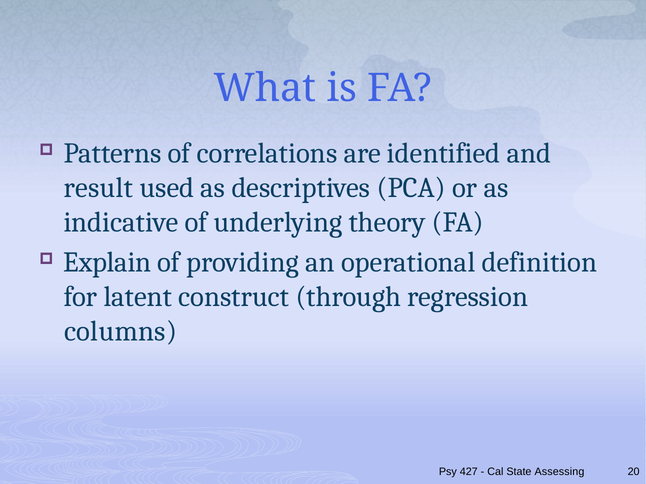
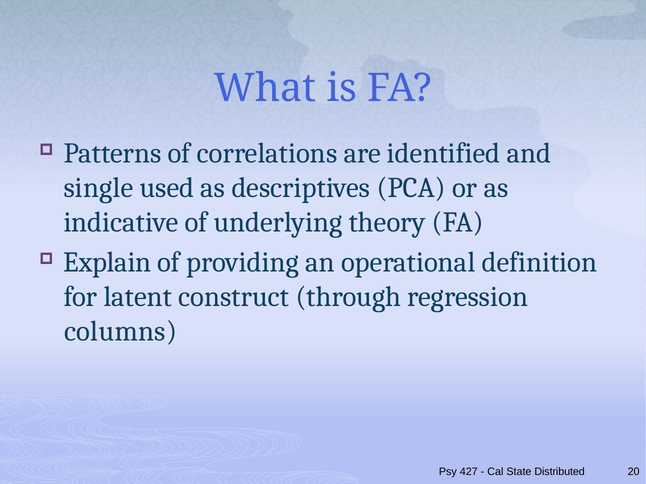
result: result -> single
Assessing: Assessing -> Distributed
